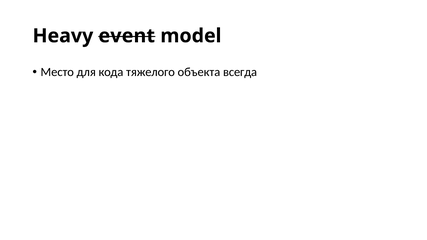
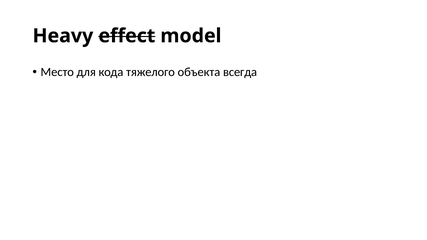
event: event -> effect
